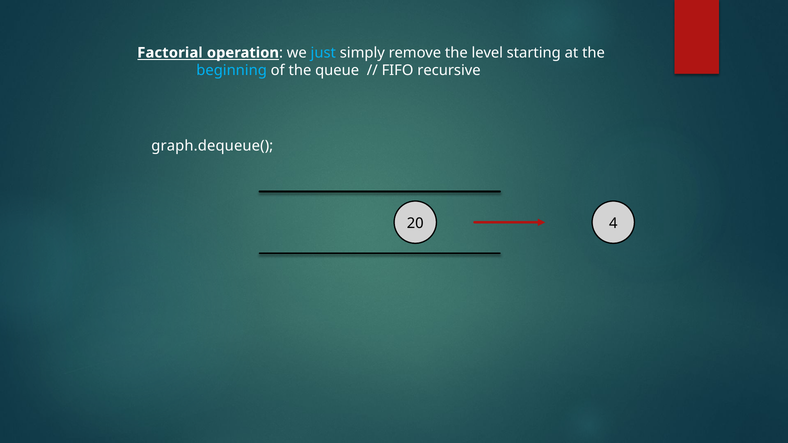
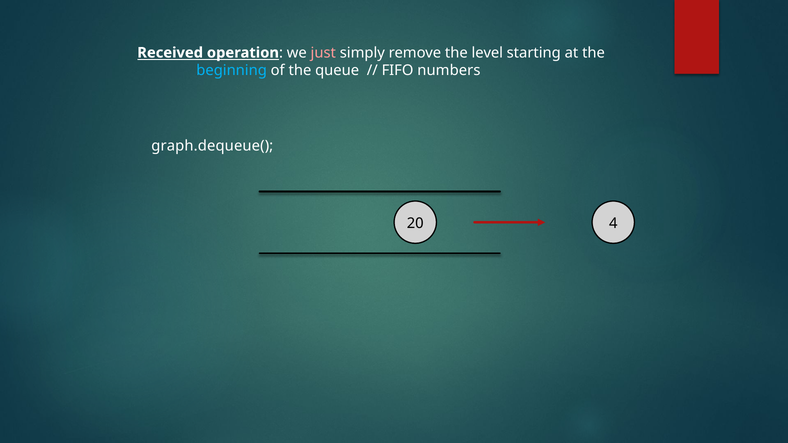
Factorial: Factorial -> Received
just colour: light blue -> pink
recursive: recursive -> numbers
